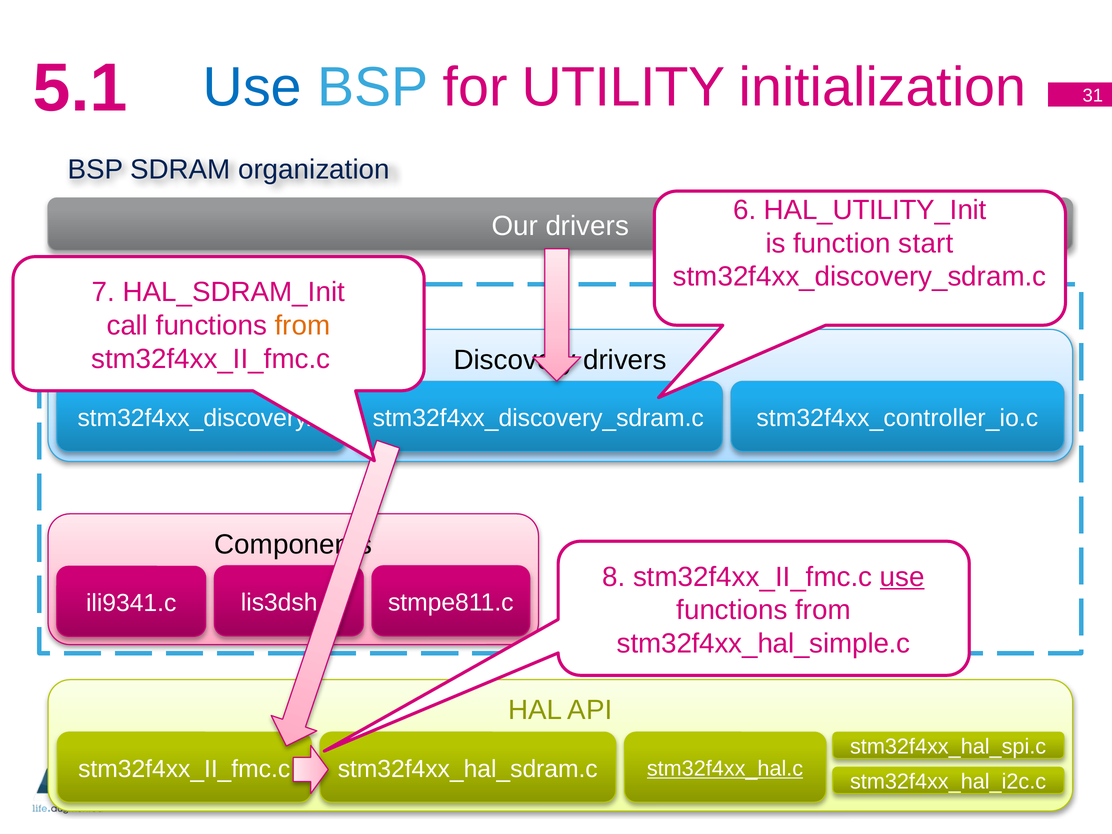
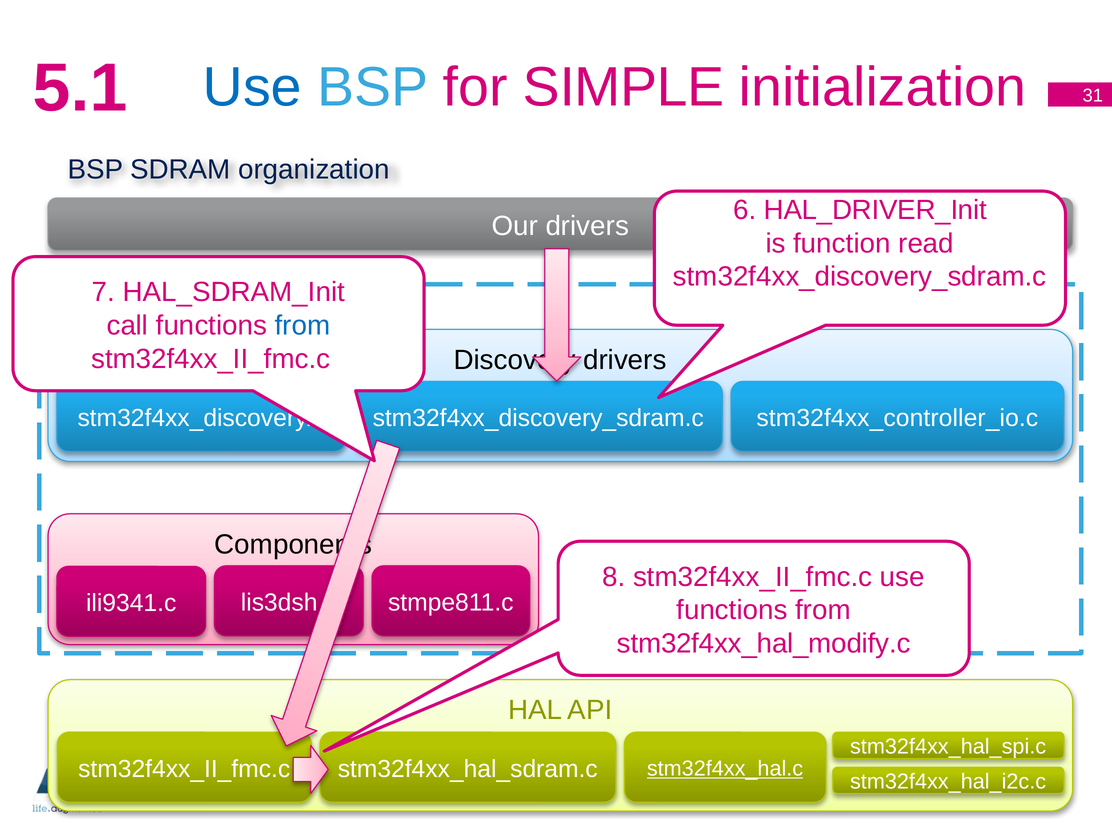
UTILITY: UTILITY -> SIMPLE
HAL_UTILITY_Init: HAL_UTILITY_Init -> HAL_DRIVER_Init
start: start -> read
from at (303, 326) colour: orange -> blue
use at (902, 577) underline: present -> none
stm32f4xx_hal_simple.c: stm32f4xx_hal_simple.c -> stm32f4xx_hal_modify.c
